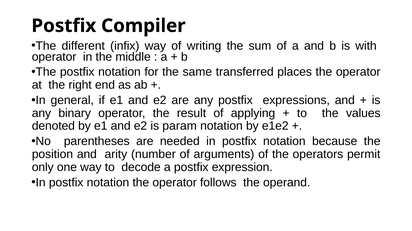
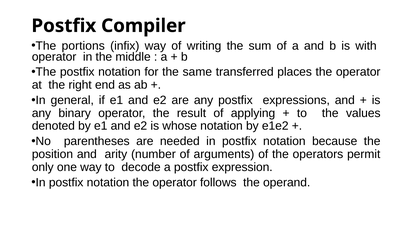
different: different -> portions
param: param -> whose
